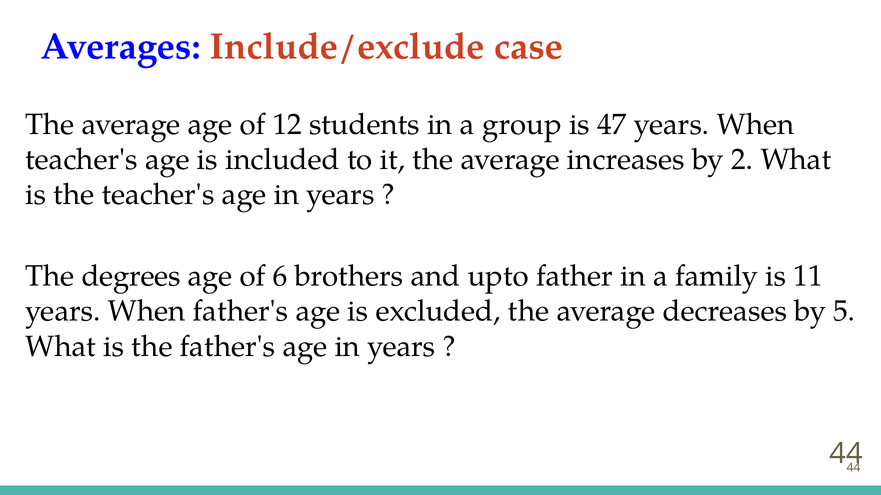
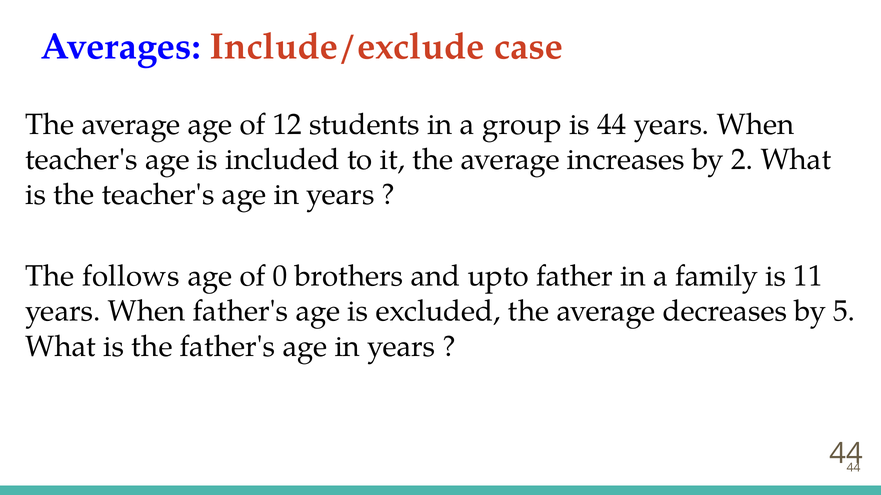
is 47: 47 -> 44
degrees: degrees -> follows
6: 6 -> 0
